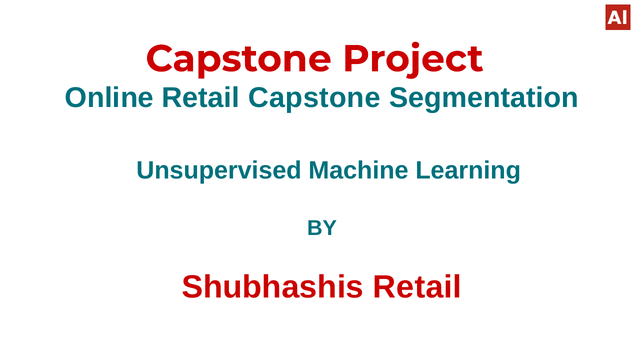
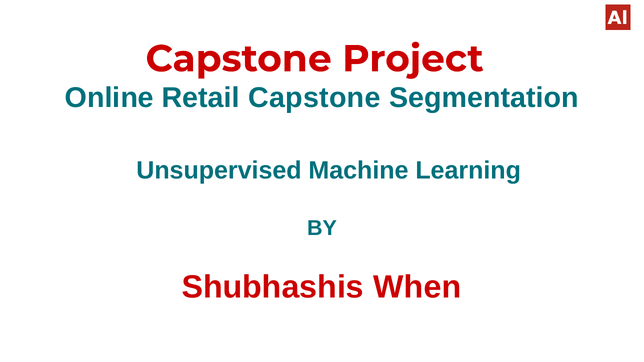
Shubhashis Retail: Retail -> When
